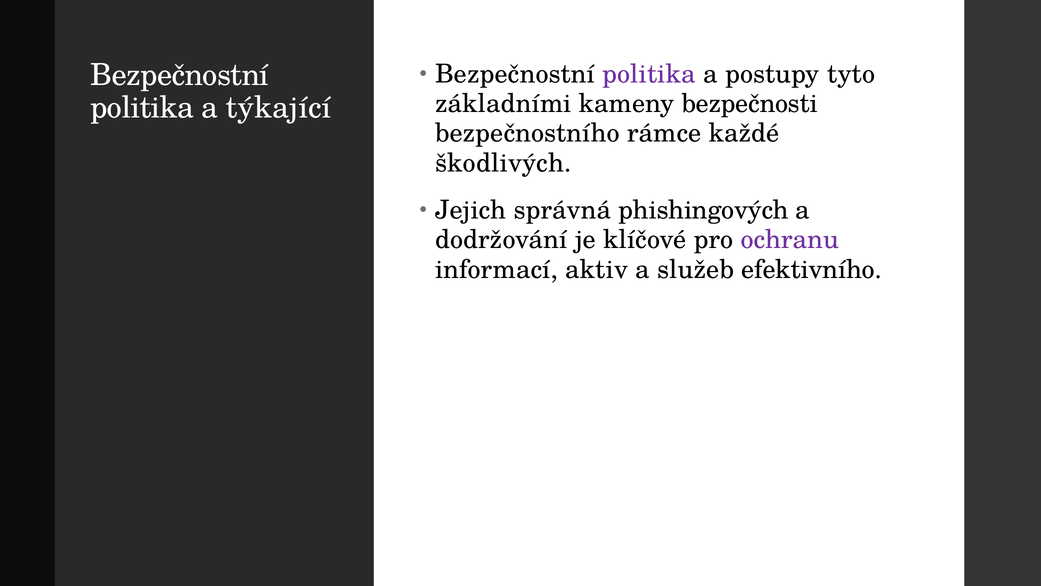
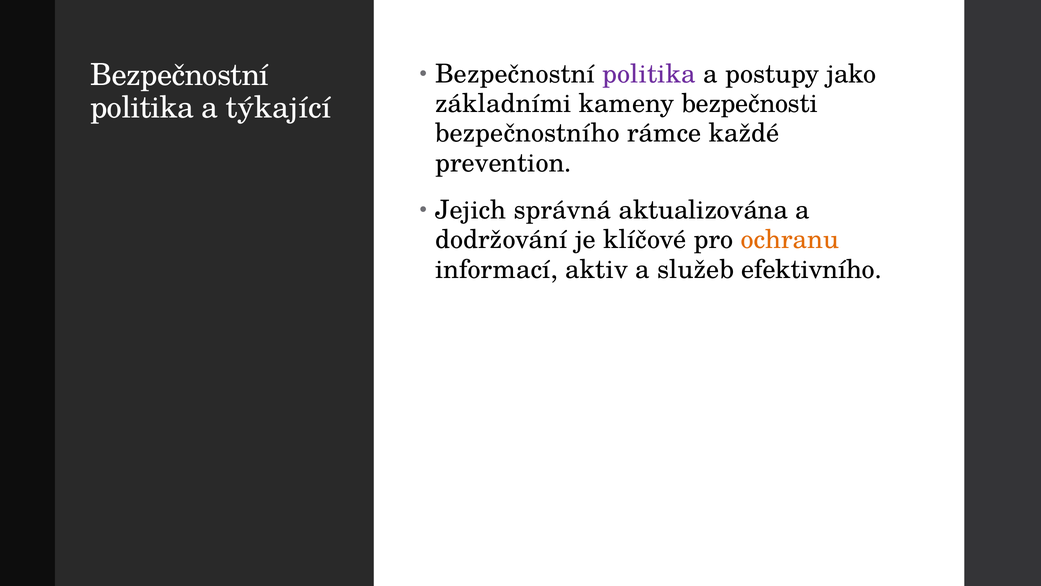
tyto: tyto -> jako
škodlivých: škodlivých -> prevention
phishingových: phishingových -> aktualizována
ochranu colour: purple -> orange
